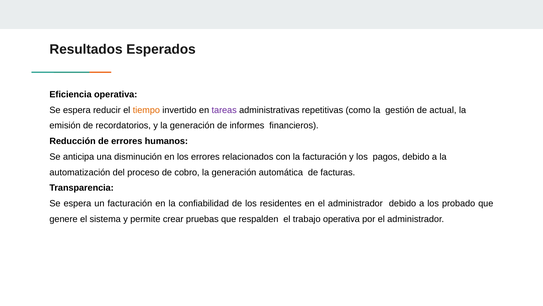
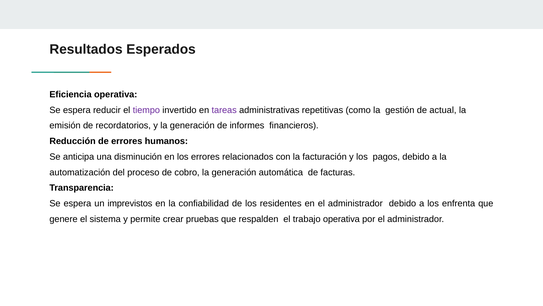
tiempo colour: orange -> purple
un facturación: facturación -> imprevistos
probado: probado -> enfrenta
